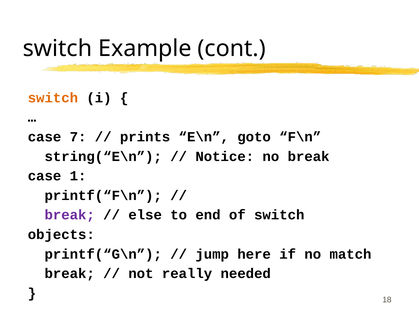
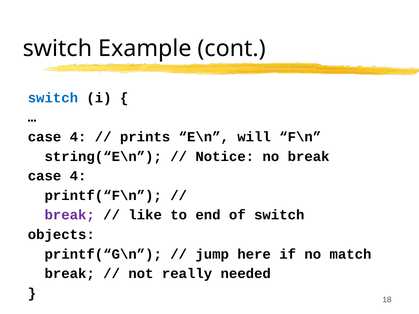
switch at (53, 98) colour: orange -> blue
7 at (78, 137): 7 -> 4
goto: goto -> will
1 at (78, 176): 1 -> 4
else: else -> like
